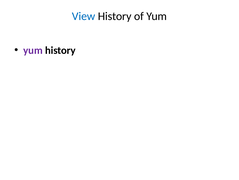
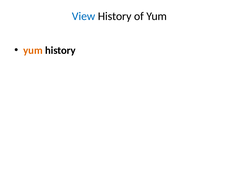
yum at (33, 50) colour: purple -> orange
